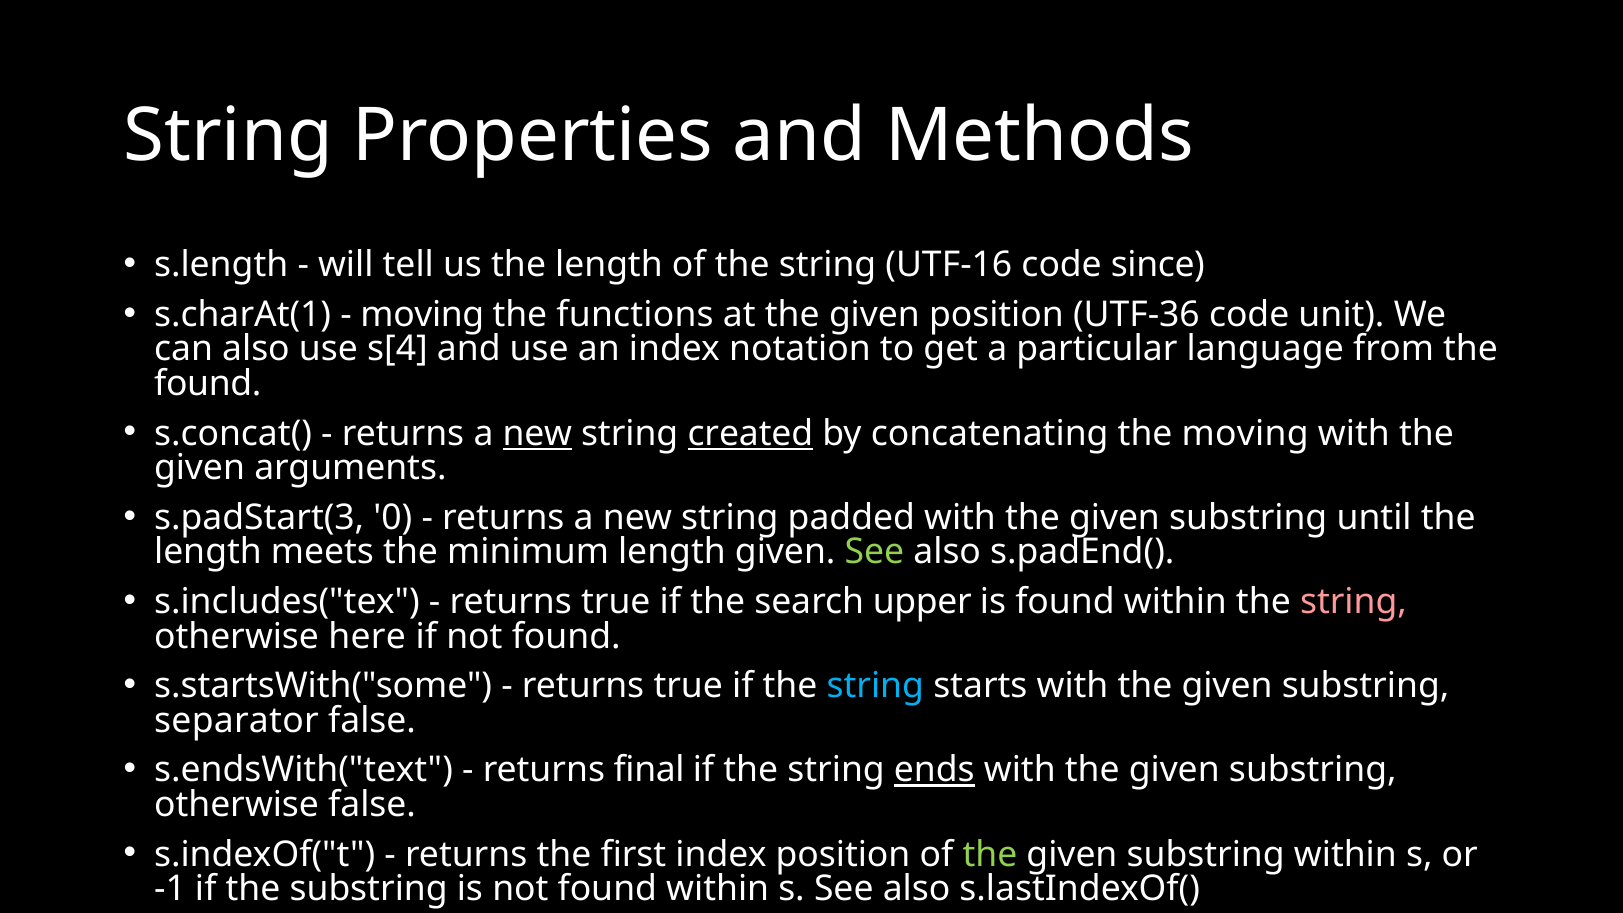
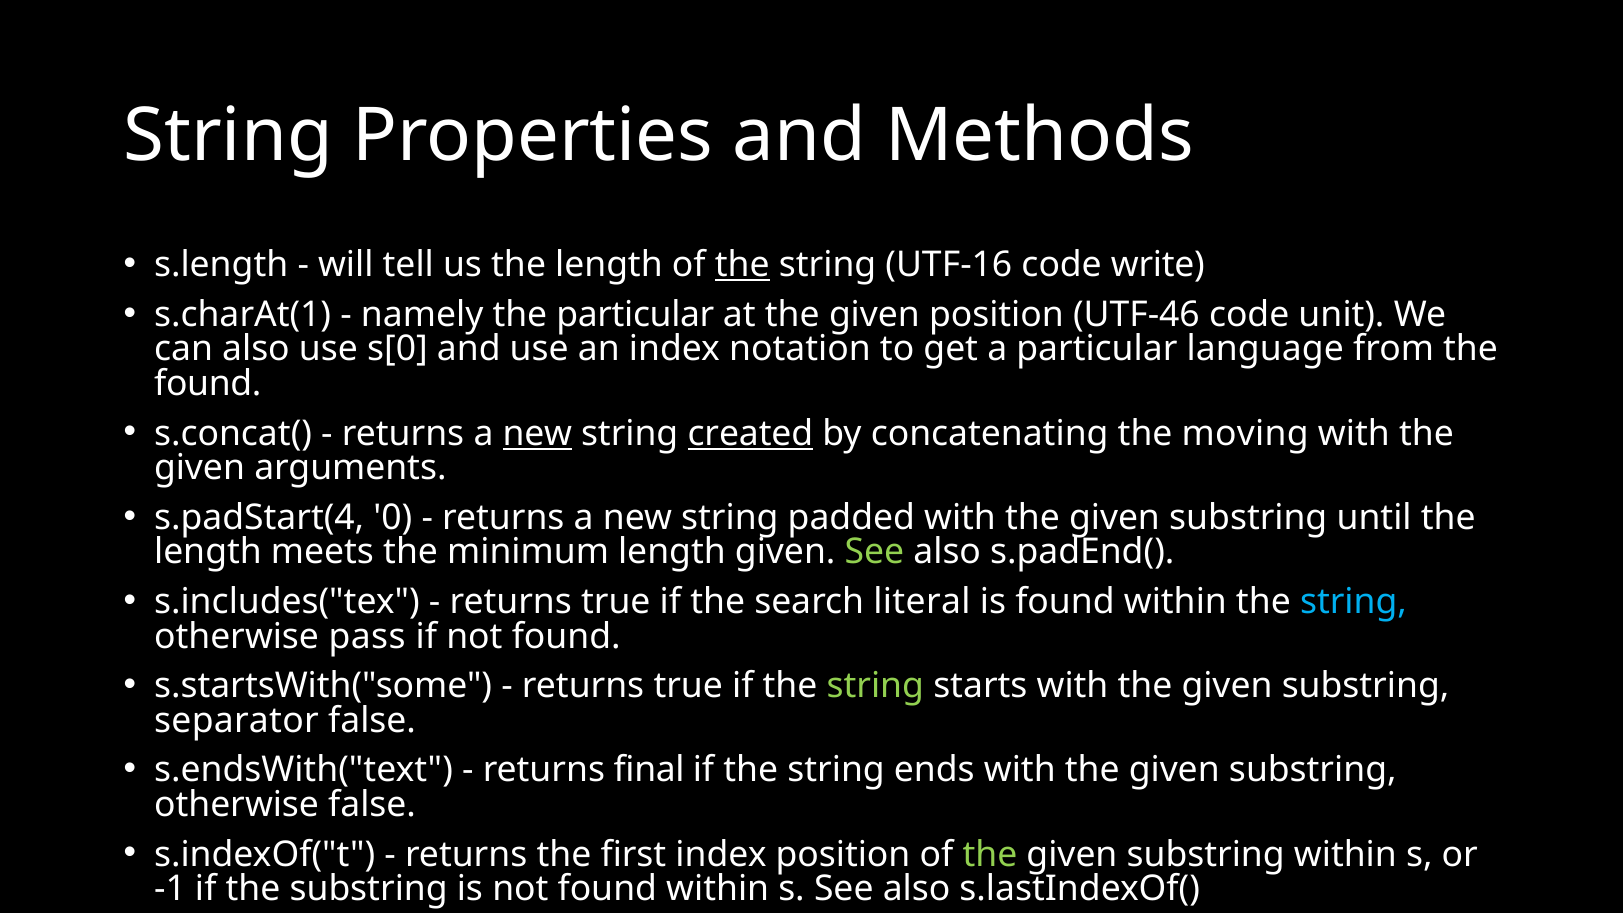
the at (742, 265) underline: none -> present
since: since -> write
moving at (422, 315): moving -> namely
the functions: functions -> particular
UTF-36: UTF-36 -> UTF-46
s[4: s[4 -> s[0
s.padStart(3: s.padStart(3 -> s.padStart(4
upper: upper -> literal
string at (1353, 602) colour: pink -> light blue
here: here -> pass
string at (875, 686) colour: light blue -> light green
ends underline: present -> none
